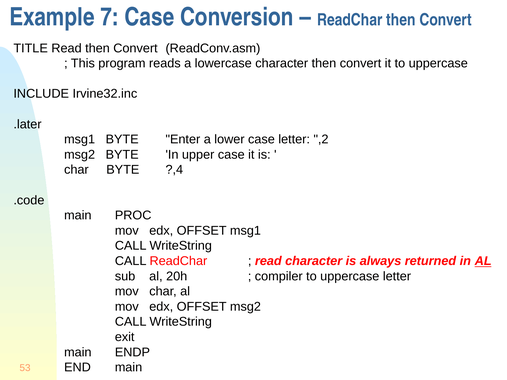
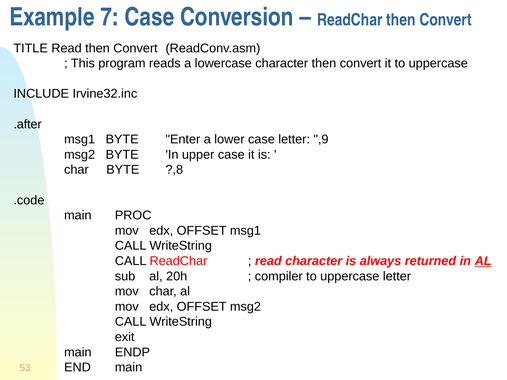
.later: .later -> .after
,2: ,2 -> ,9
?,4: ?,4 -> ?,8
